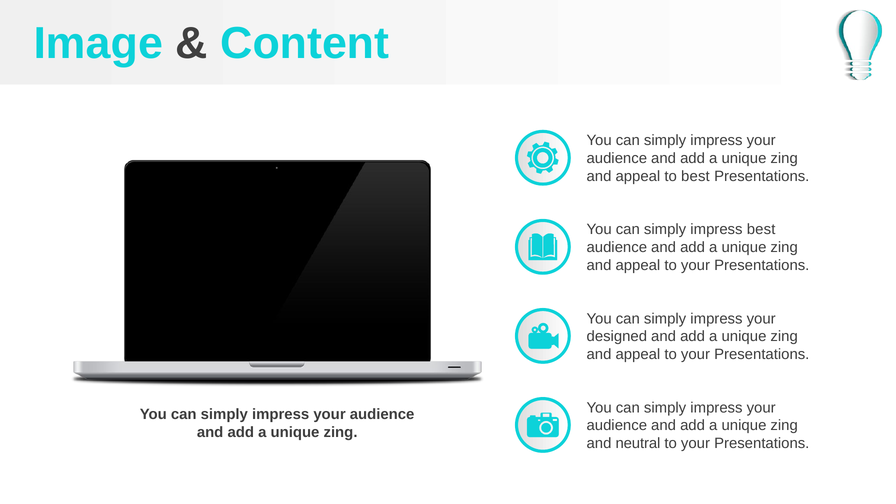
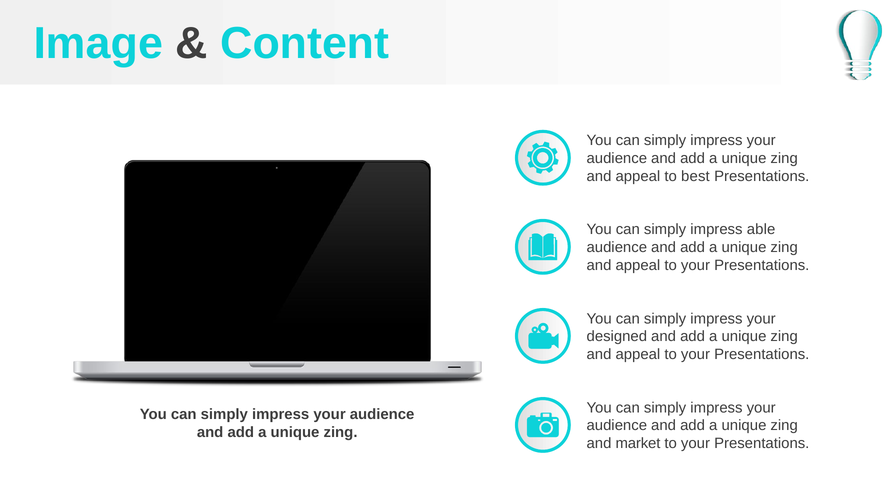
impress best: best -> able
neutral: neutral -> market
